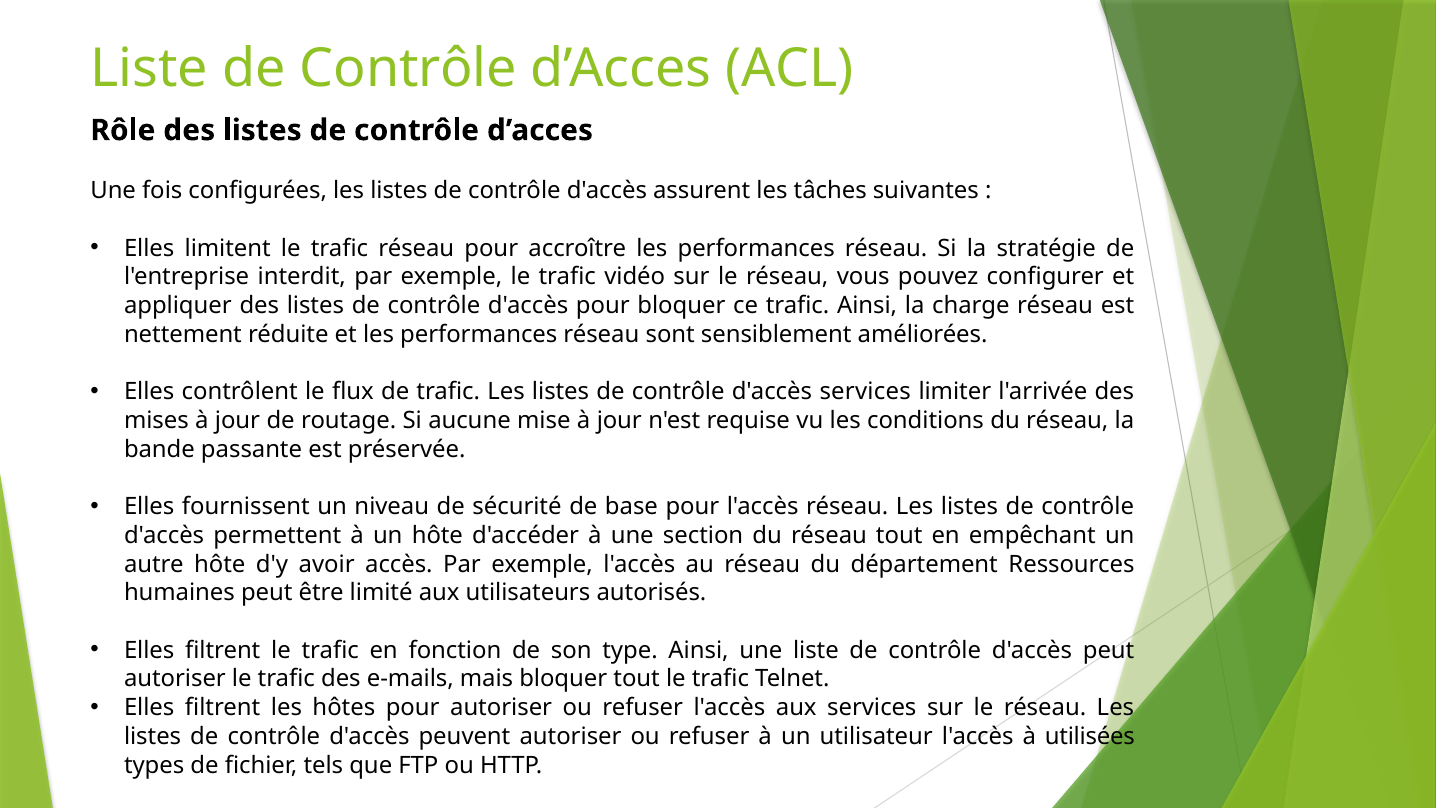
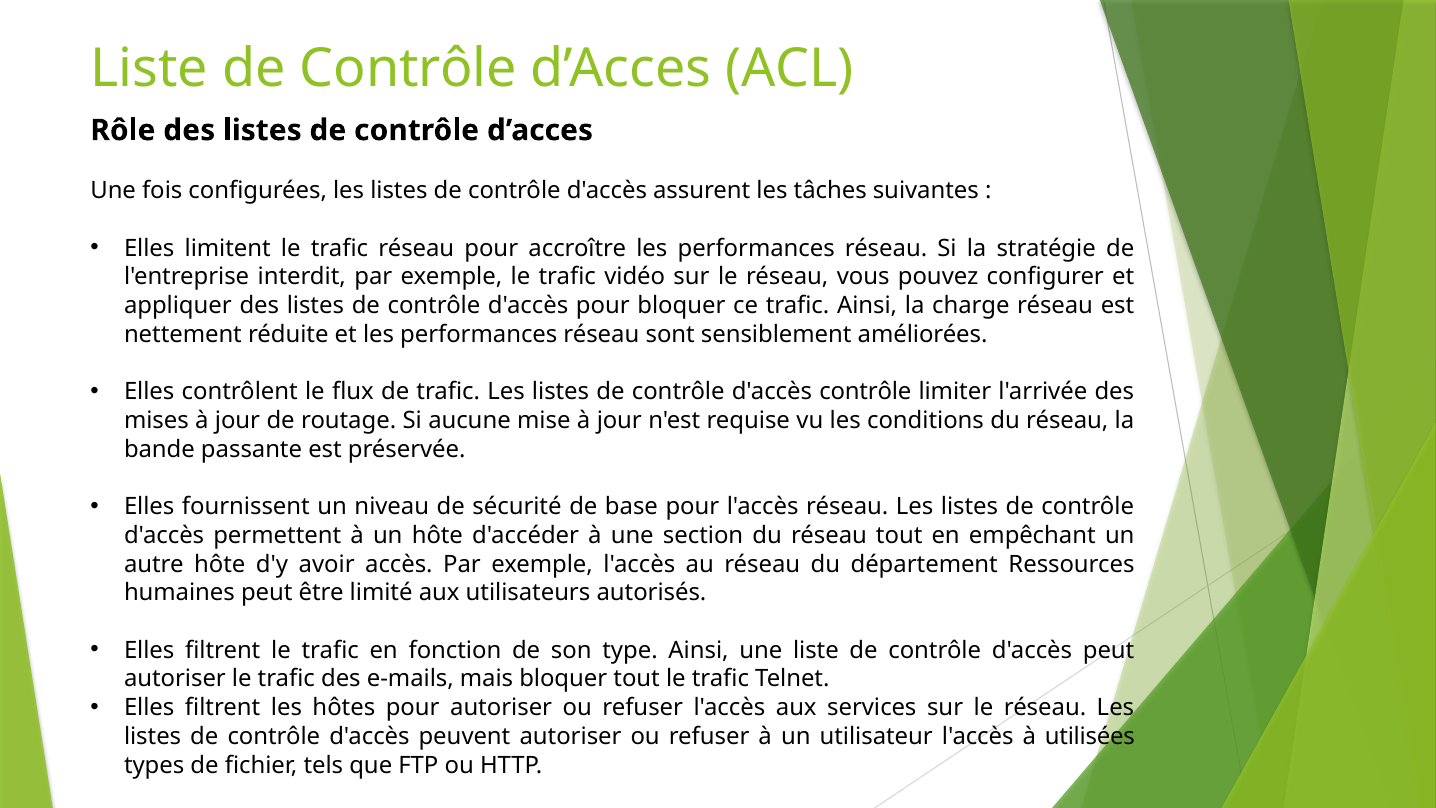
d'accès services: services -> contrôle
